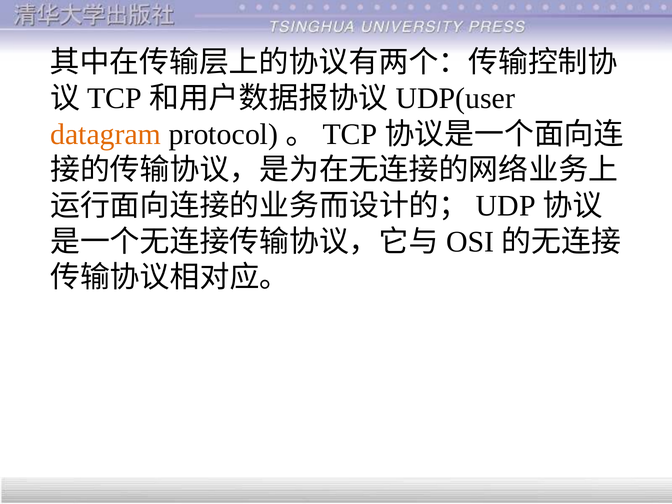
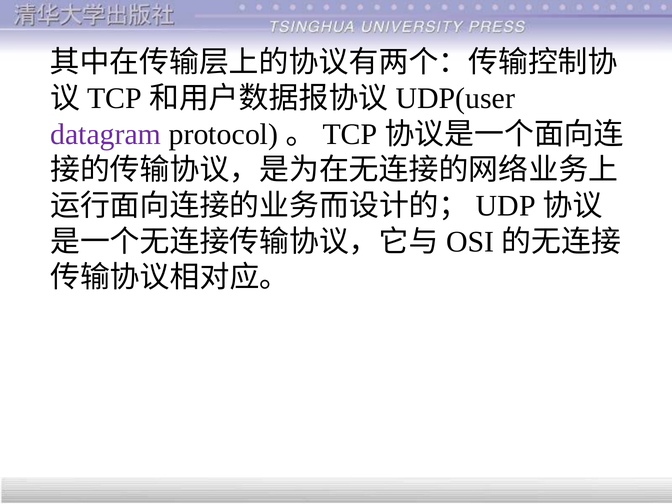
datagram colour: orange -> purple
